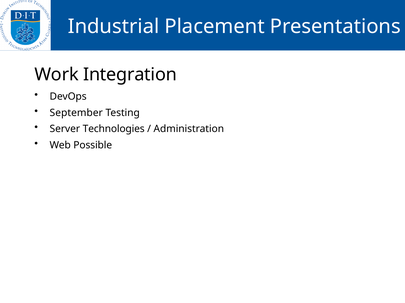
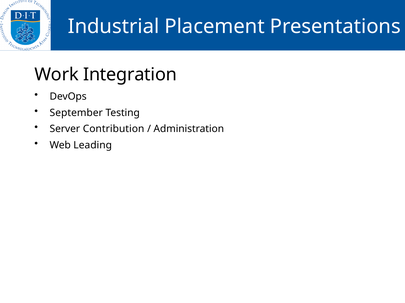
Technologies: Technologies -> Contribution
Possible: Possible -> Leading
